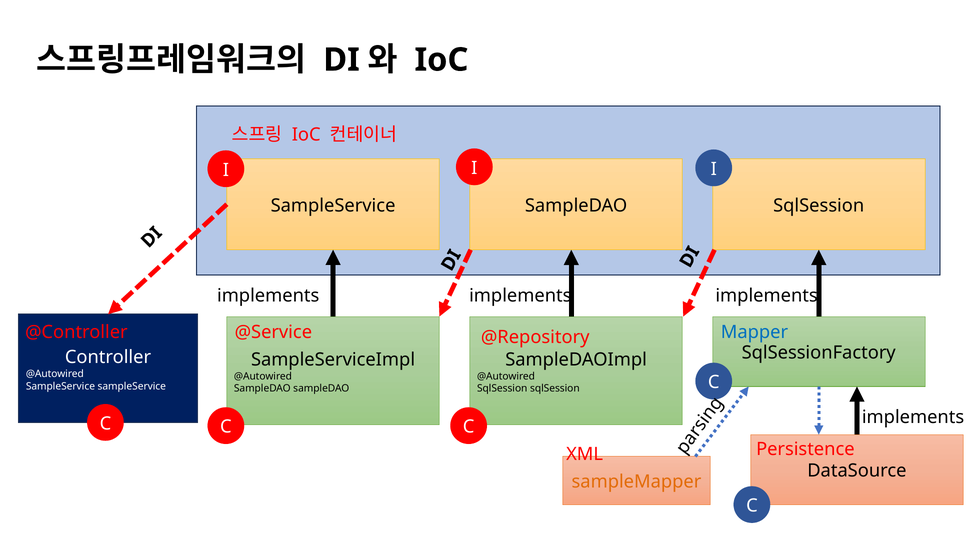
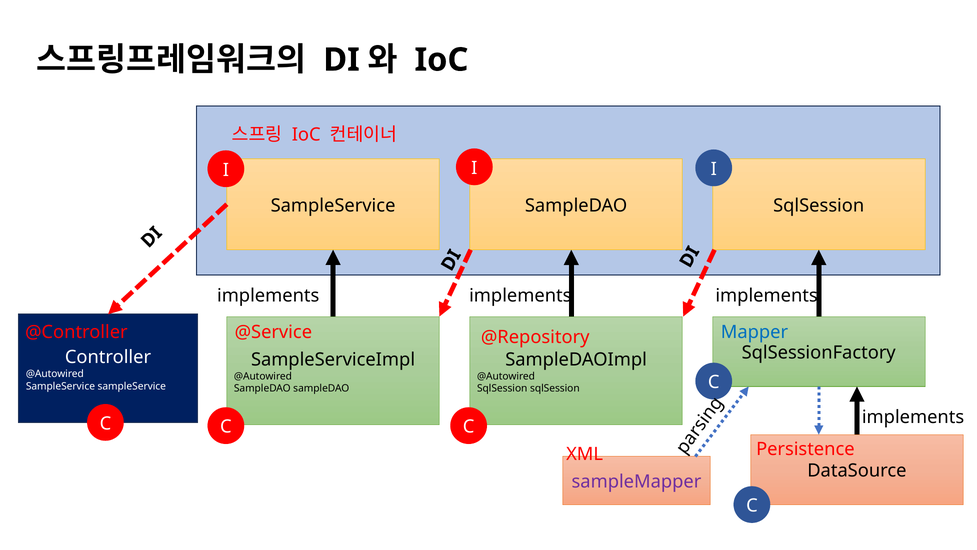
sampleMapper colour: orange -> purple
